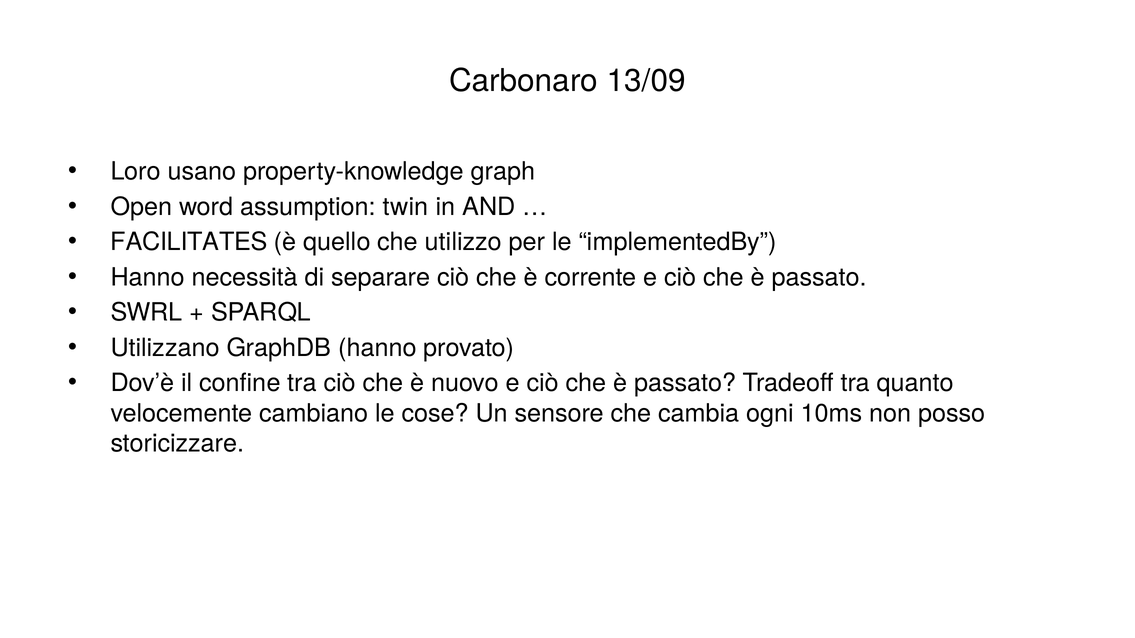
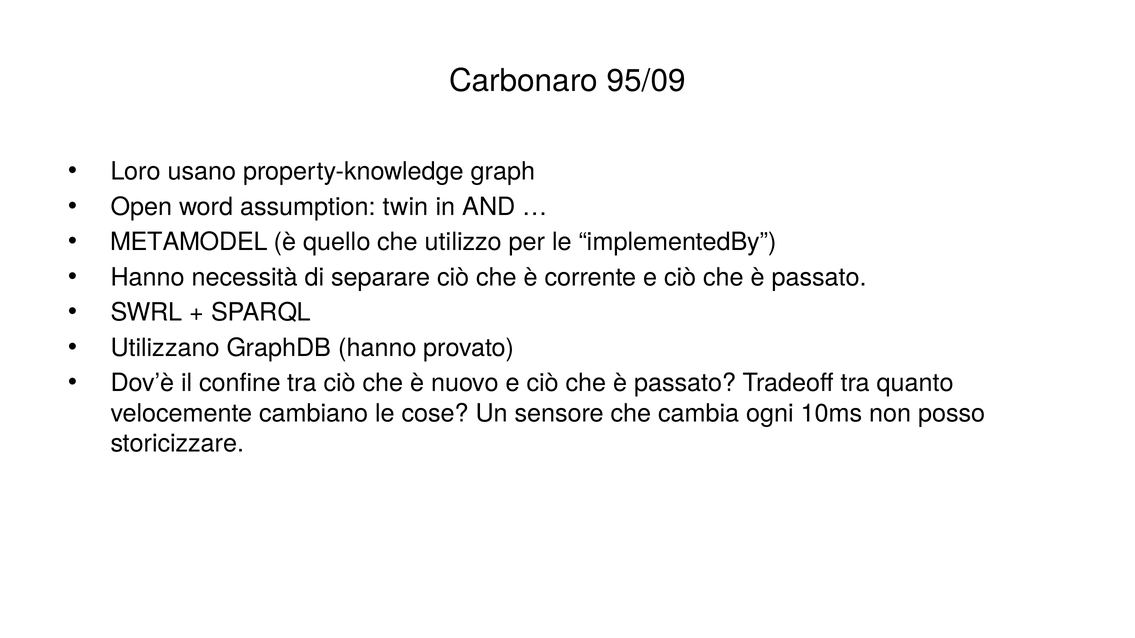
13/09: 13/09 -> 95/09
FACILITATES: FACILITATES -> METAMODEL
